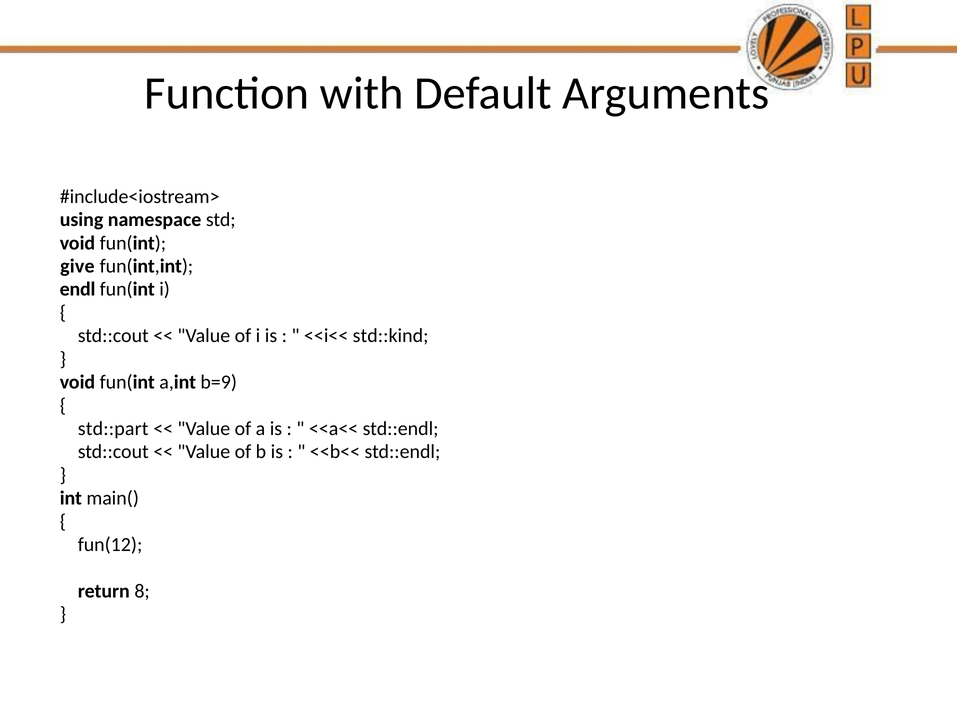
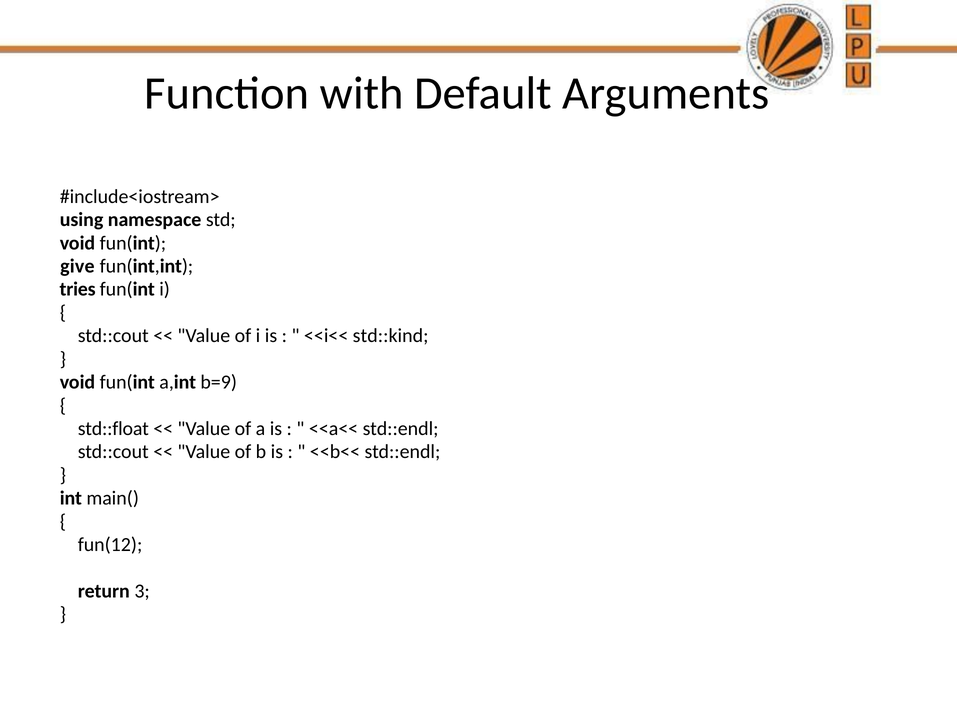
endl: endl -> tries
std::part: std::part -> std::float
8: 8 -> 3
